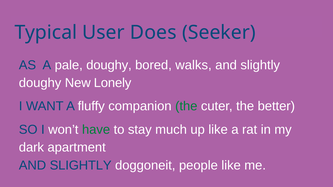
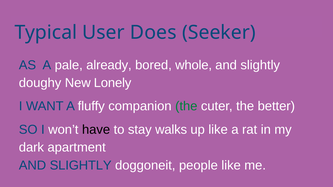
pale doughy: doughy -> already
walks: walks -> whole
have colour: green -> black
much: much -> walks
